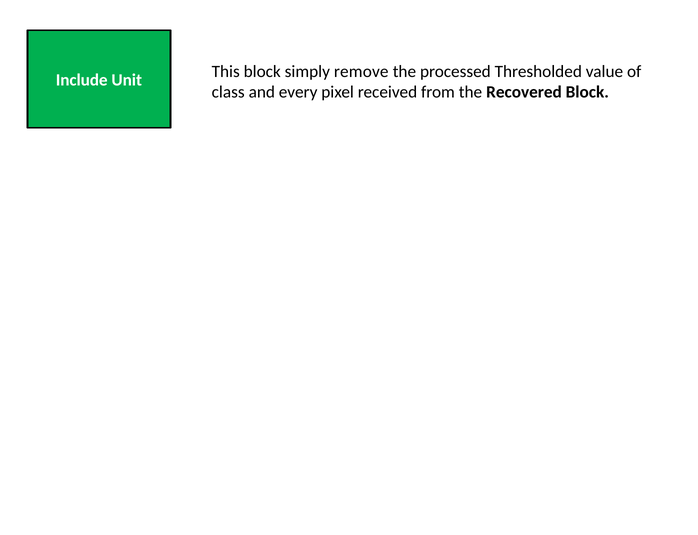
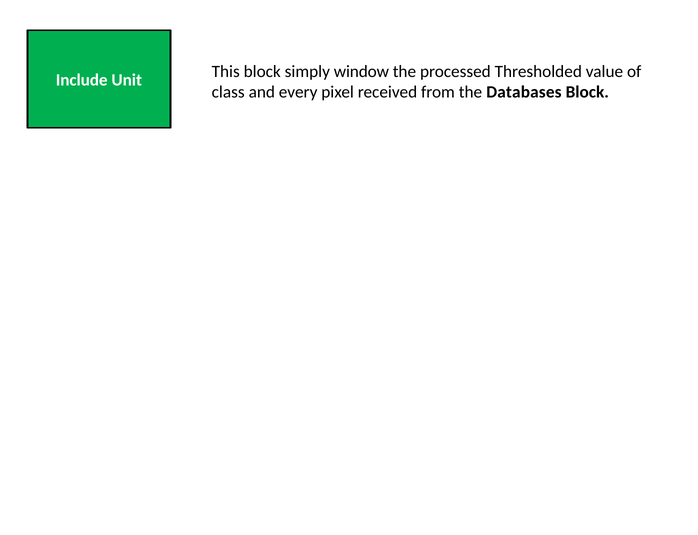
remove: remove -> window
Recovered: Recovered -> Databases
